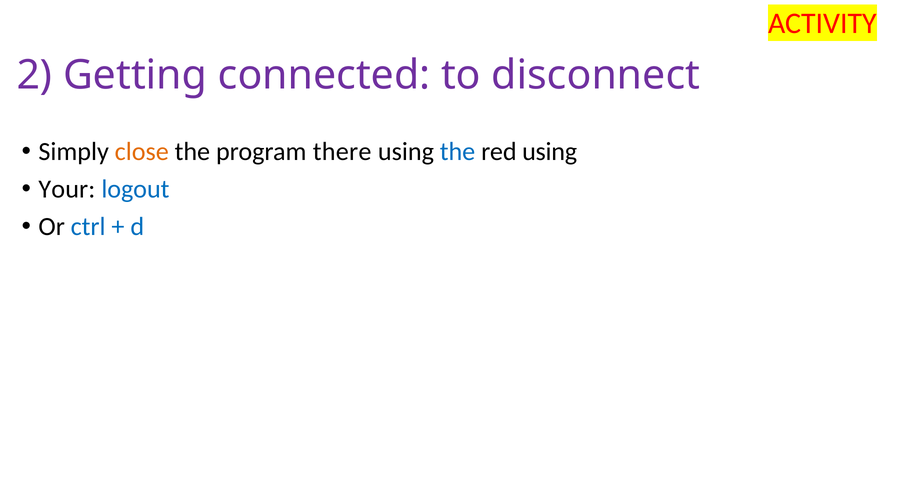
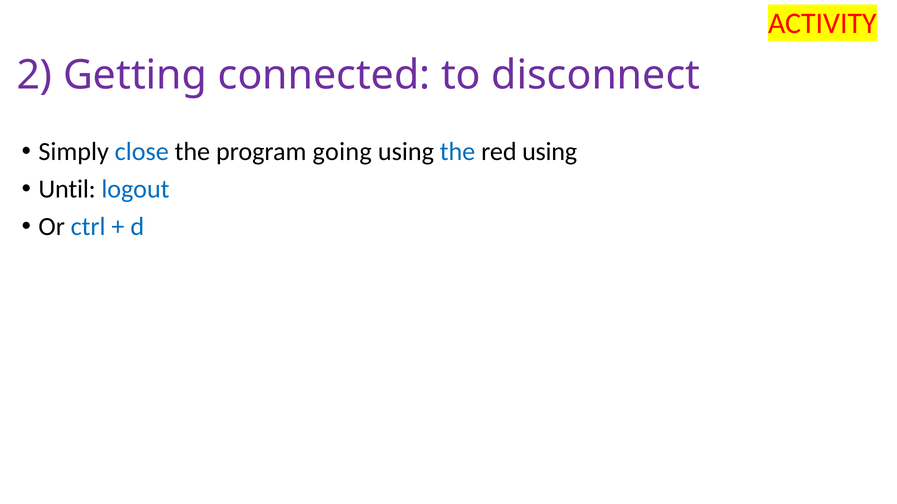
close colour: orange -> blue
there: there -> going
Your: Your -> Until
